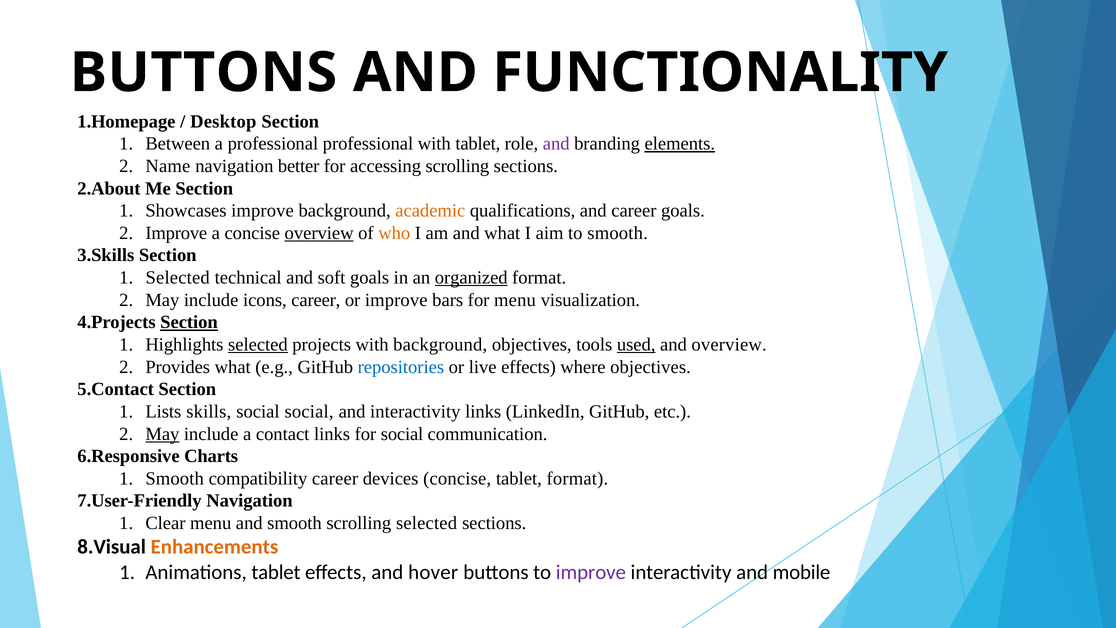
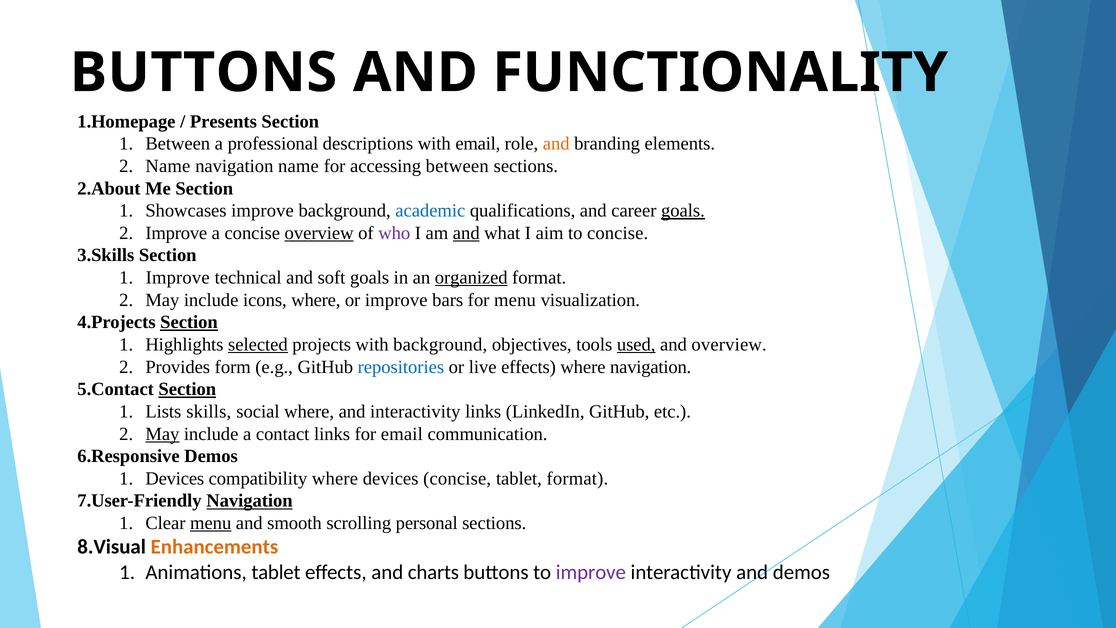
Desktop: Desktop -> Presents
professional professional: professional -> descriptions
with tablet: tablet -> email
and at (556, 144) colour: purple -> orange
elements underline: present -> none
navigation better: better -> name
accessing scrolling: scrolling -> between
academic colour: orange -> blue
goals at (683, 211) underline: none -> present
who colour: orange -> purple
and at (466, 233) underline: none -> present
to smooth: smooth -> concise
Selected at (178, 278): Selected -> Improve
icons career: career -> where
Provides what: what -> form
where objectives: objectives -> navigation
Section at (187, 389) underline: none -> present
social social: social -> where
for social: social -> email
Charts at (211, 456): Charts -> Demos
Smooth at (175, 478): Smooth -> Devices
compatibility career: career -> where
Navigation at (249, 501) underline: none -> present
menu at (211, 523) underline: none -> present
scrolling selected: selected -> personal
hover: hover -> charts
and mobile: mobile -> demos
